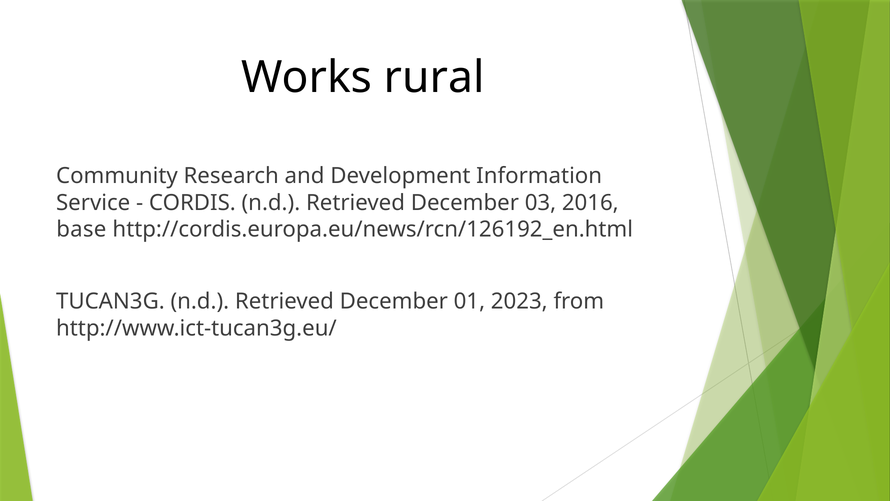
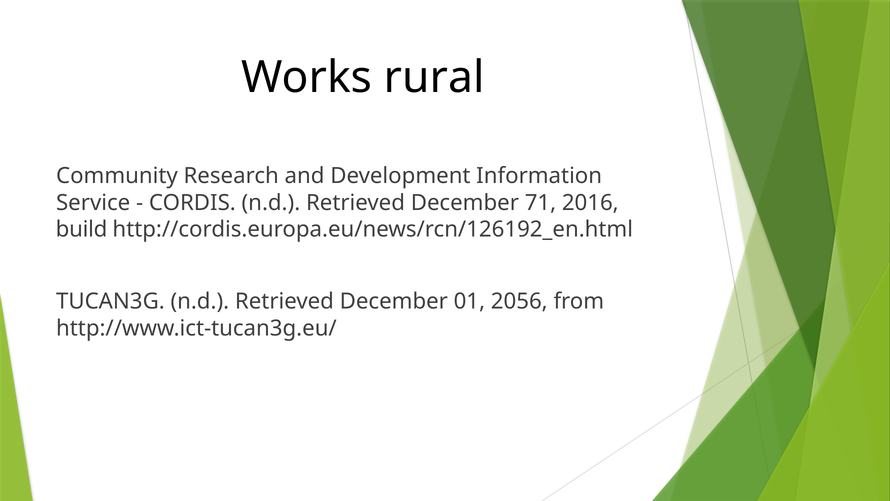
03: 03 -> 71
base: base -> build
2023: 2023 -> 2056
